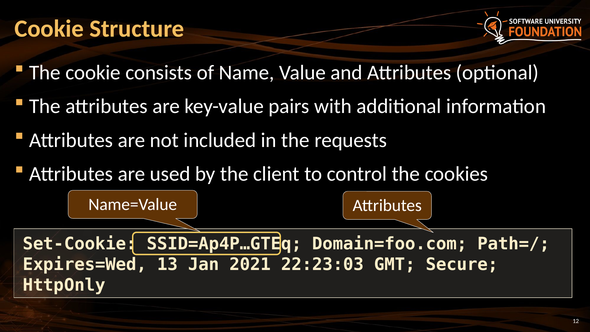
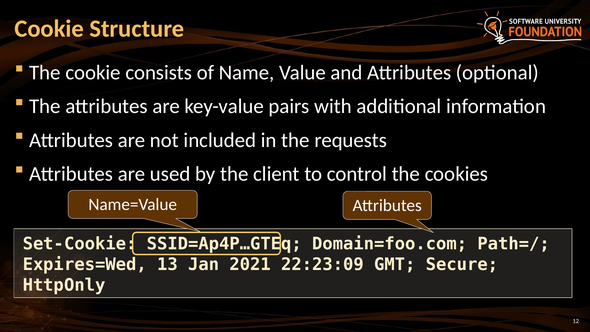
22:23:03: 22:23:03 -> 22:23:09
